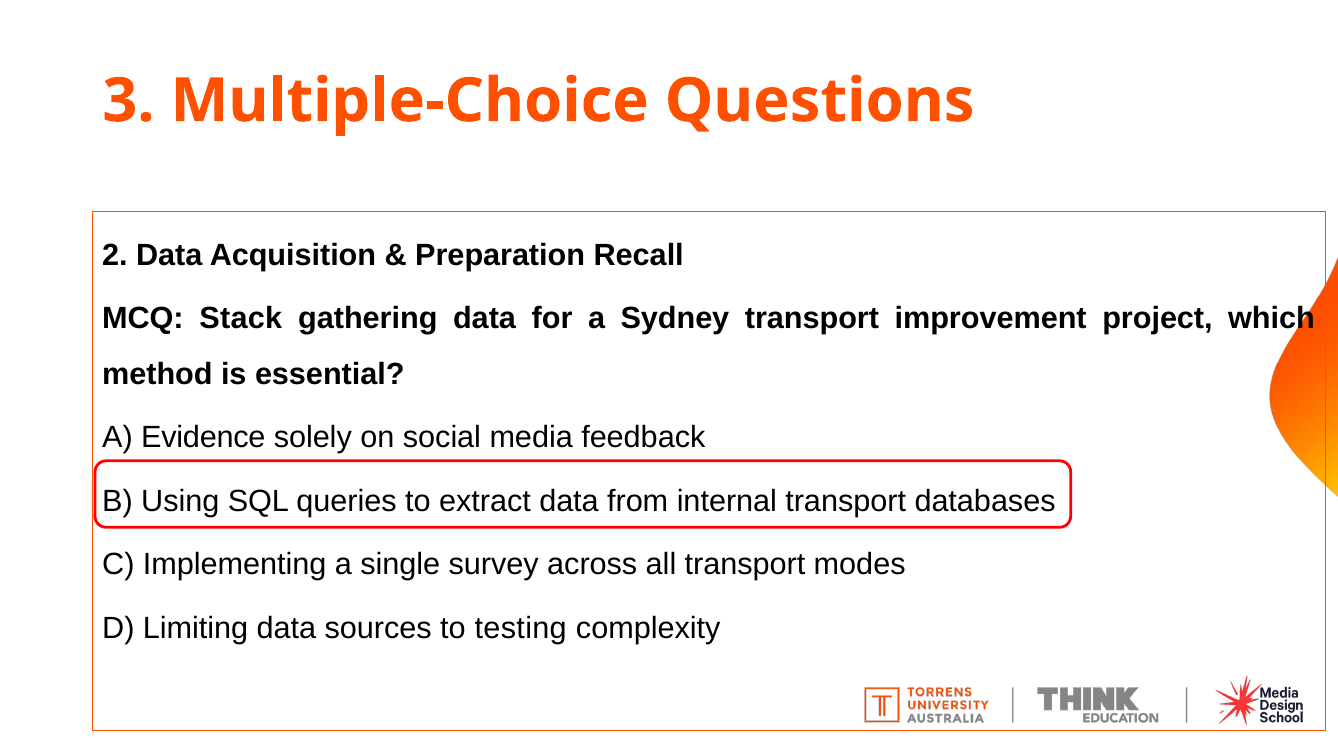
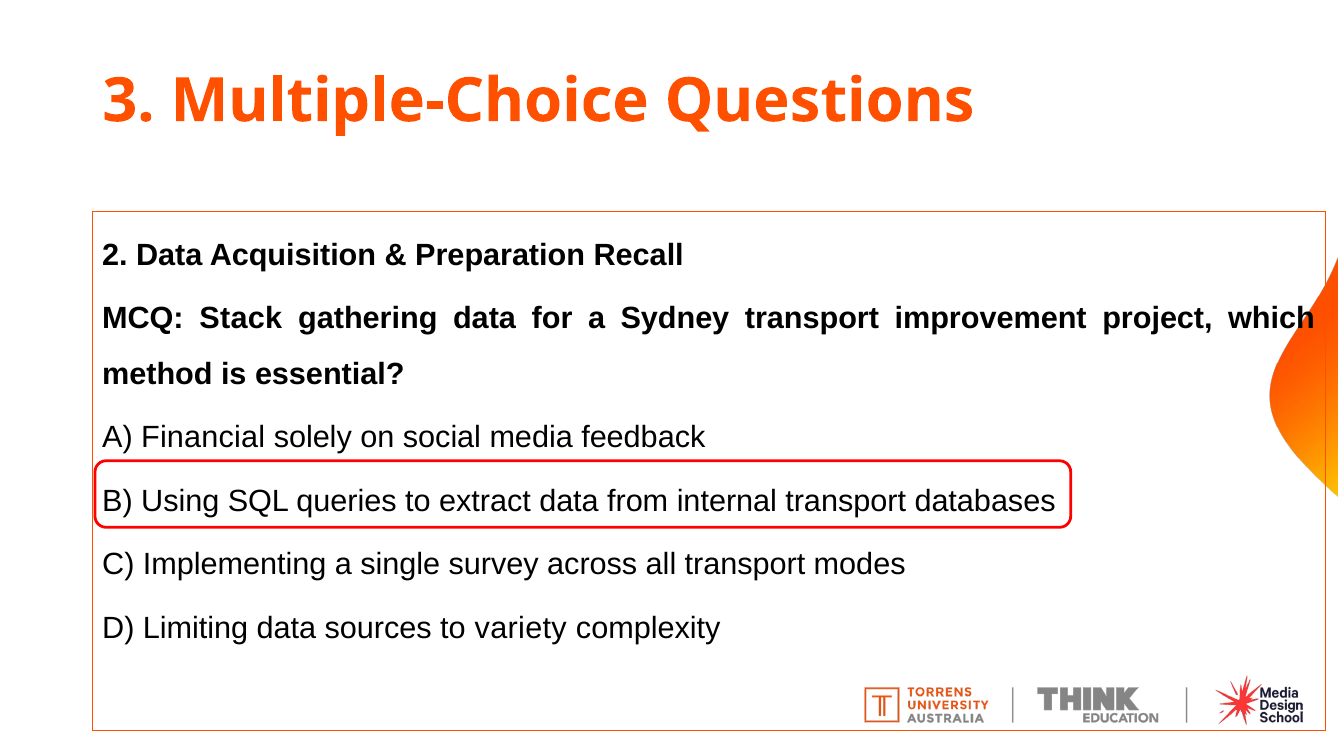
Evidence: Evidence -> Financial
testing: testing -> variety
